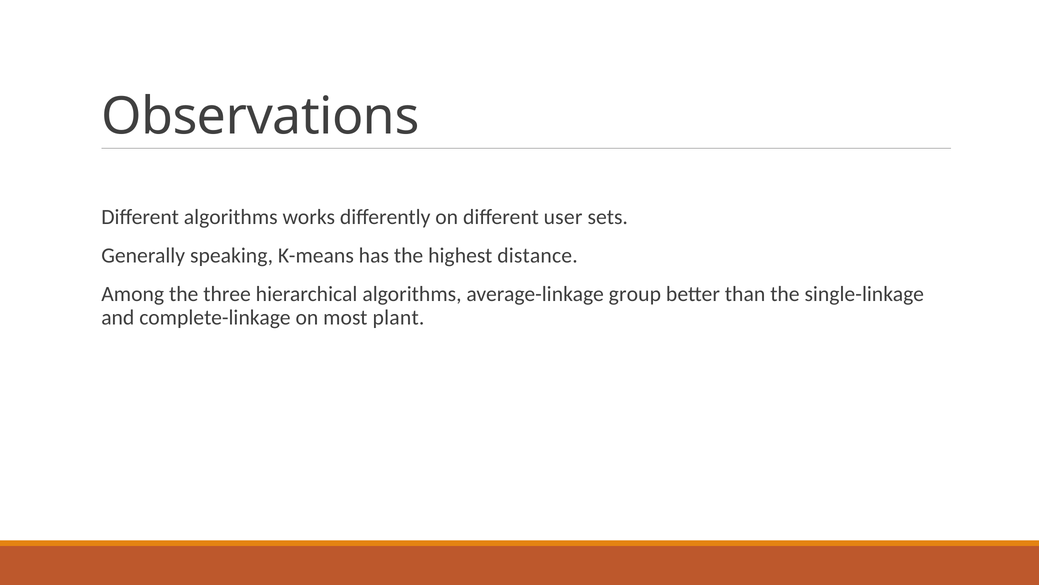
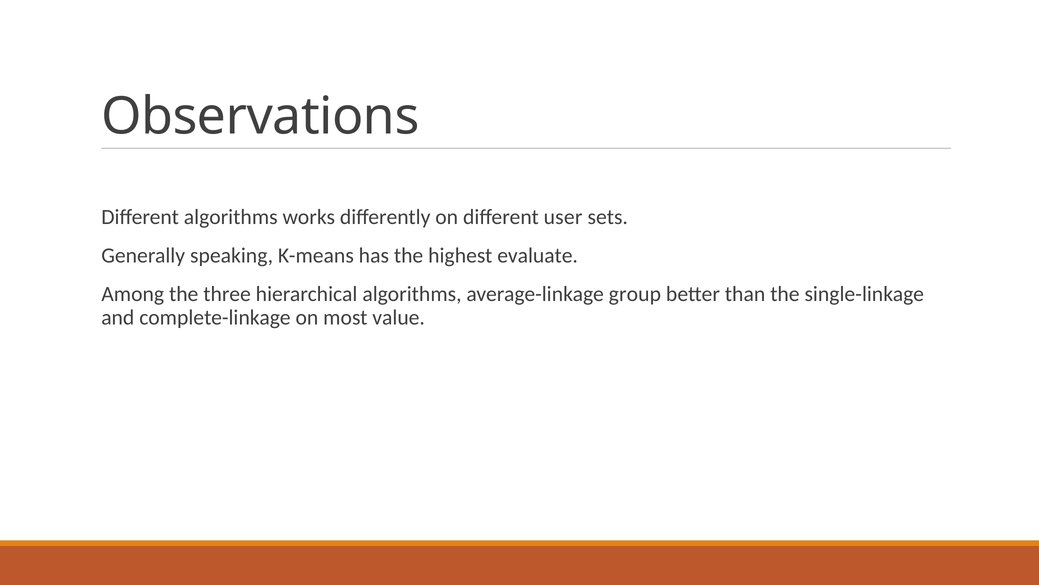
distance: distance -> evaluate
plant: plant -> value
